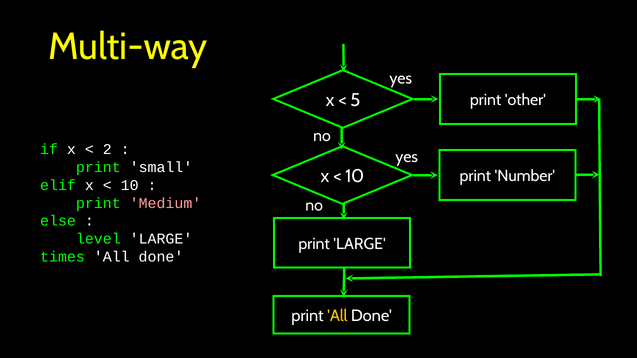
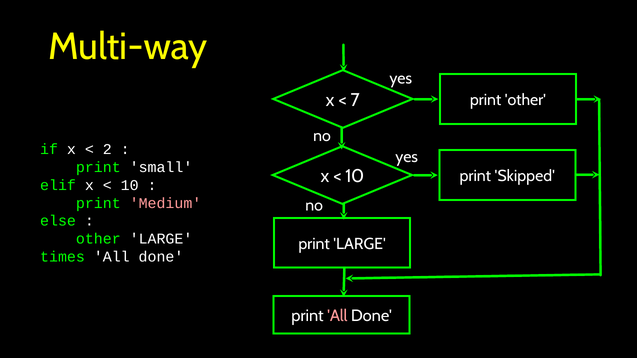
5: 5 -> 7
Number: Number -> Skipped
level at (98, 239): level -> other
All at (337, 316) colour: yellow -> pink
